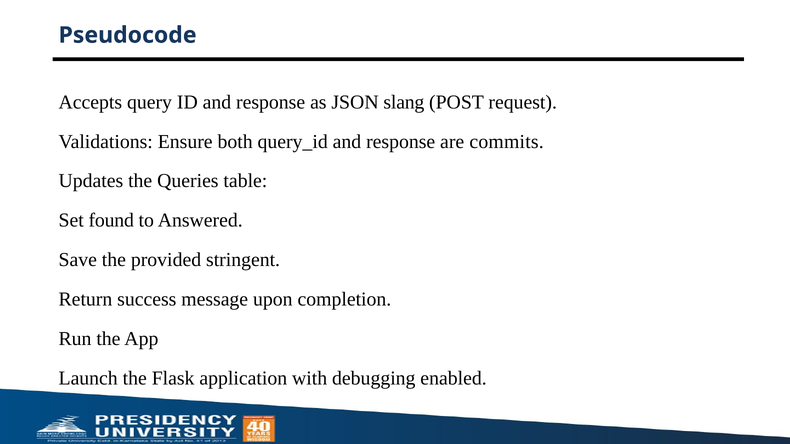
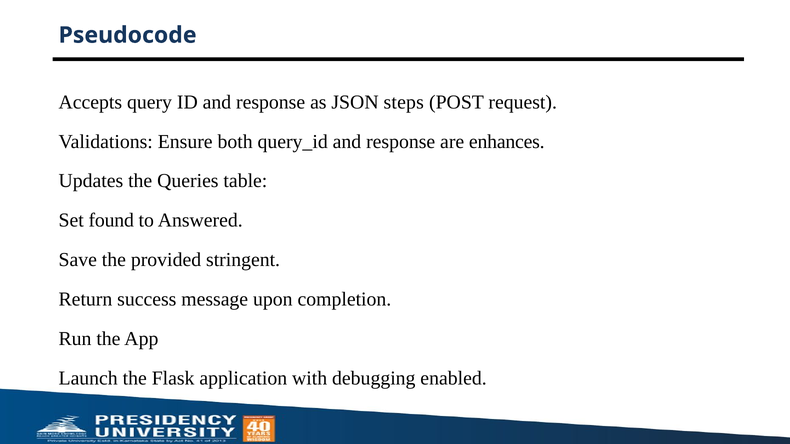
slang: slang -> steps
commits: commits -> enhances
